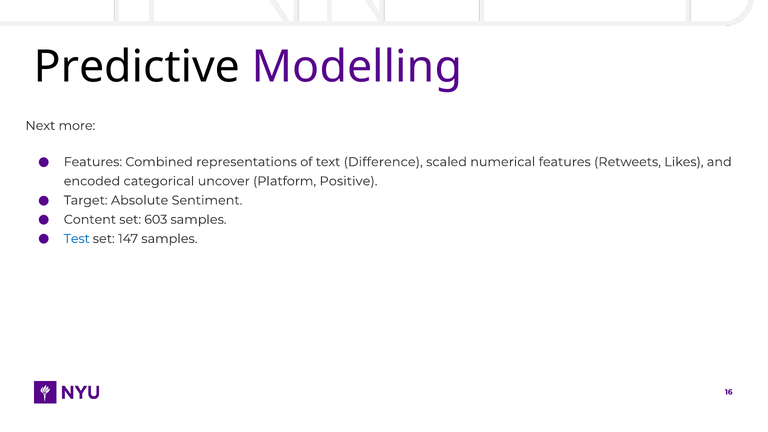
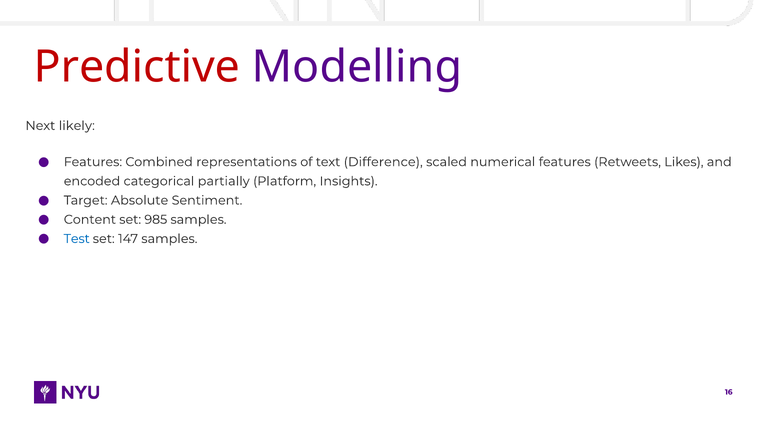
Predictive colour: black -> red
more: more -> likely
uncover: uncover -> partially
Positive: Positive -> Insights
603: 603 -> 985
